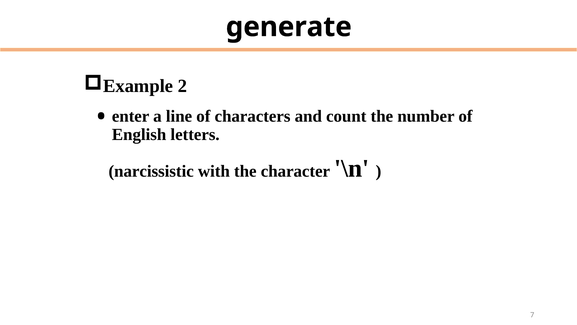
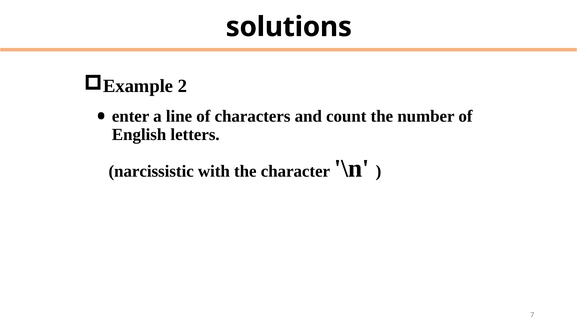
generate: generate -> solutions
